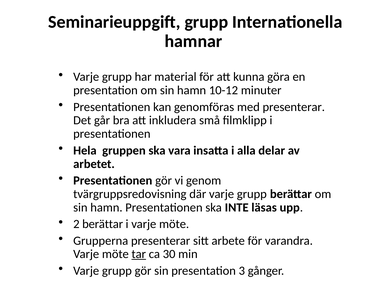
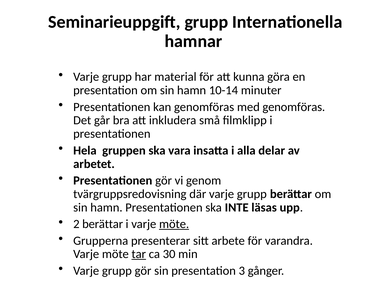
10-12: 10-12 -> 10-14
med presenterar: presenterar -> genomföras
möte at (174, 224) underline: none -> present
